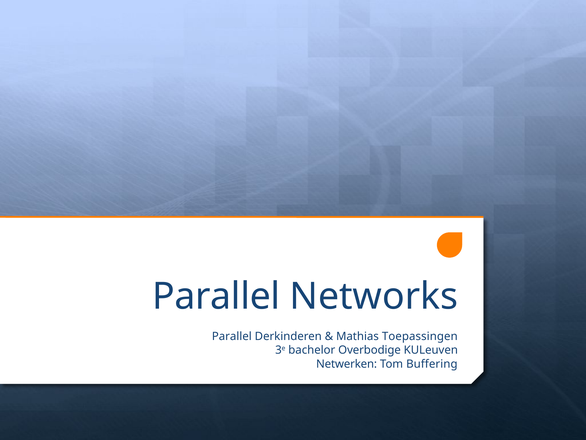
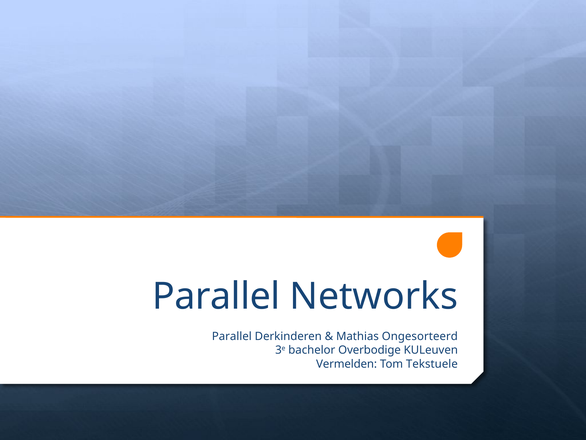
Toepassingen: Toepassingen -> Ongesorteerd
Netwerken: Netwerken -> Vermelden
Buffering: Buffering -> Tekstuele
